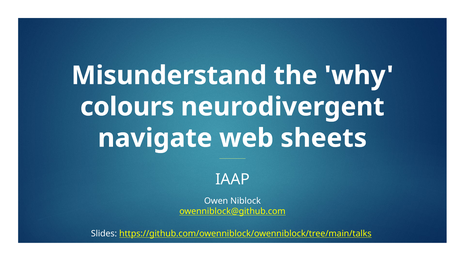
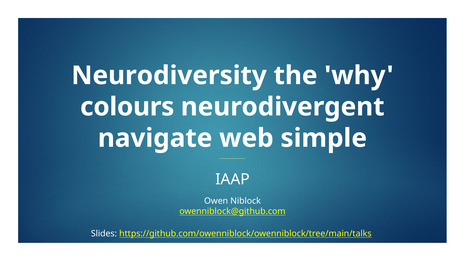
Misunderstand: Misunderstand -> Neurodiversity
sheets: sheets -> simple
